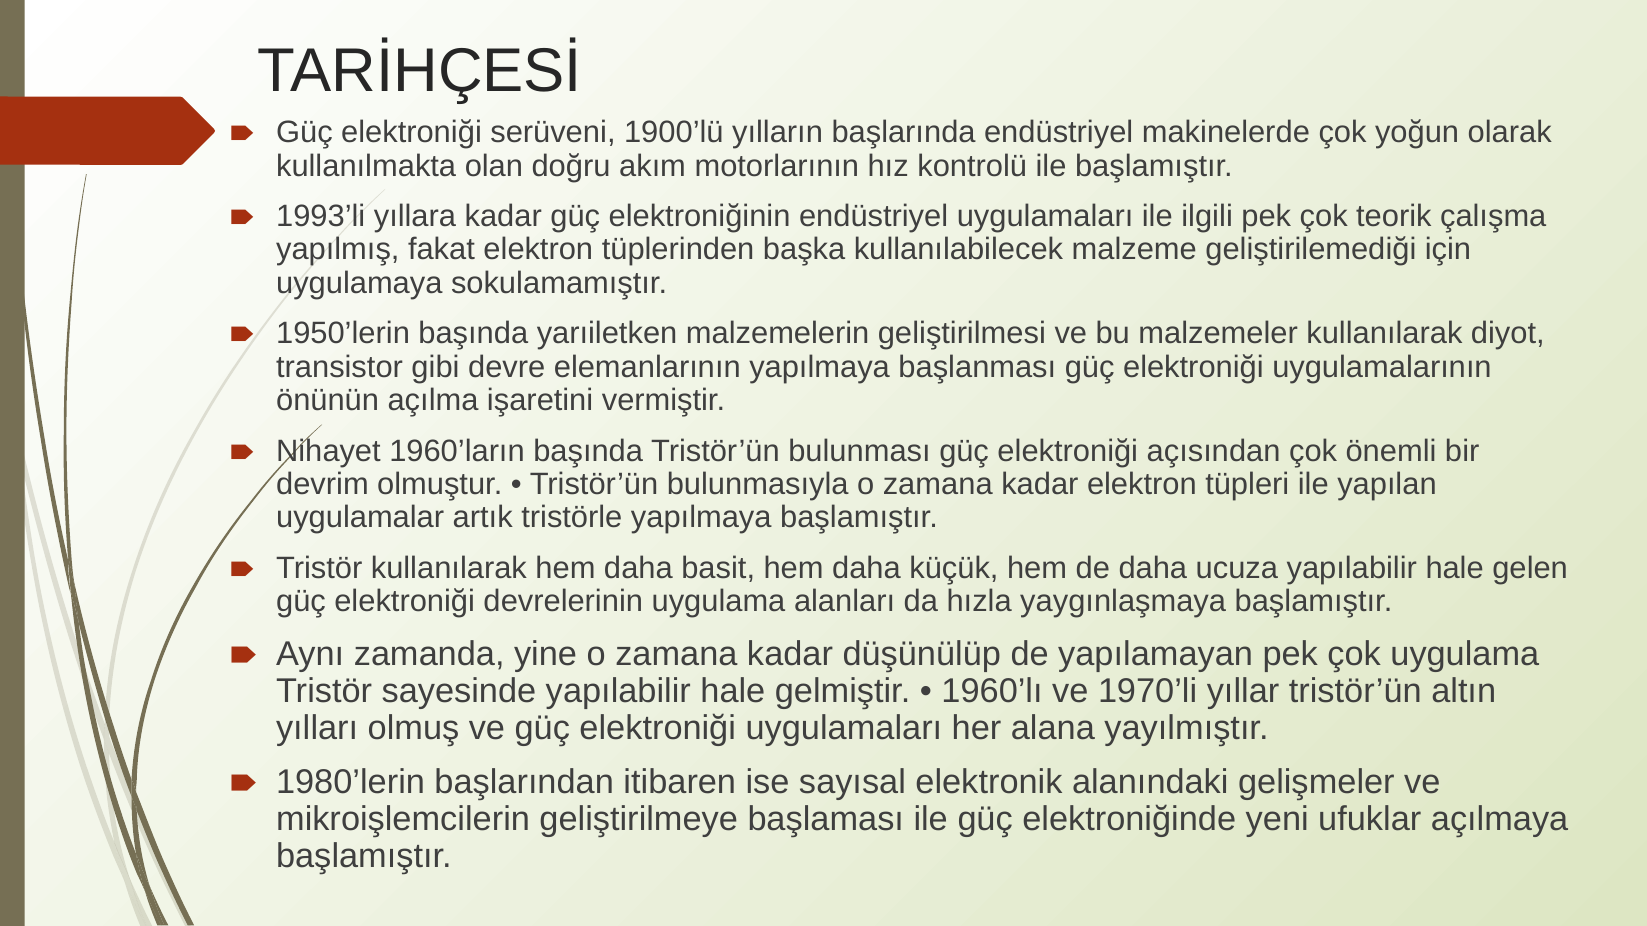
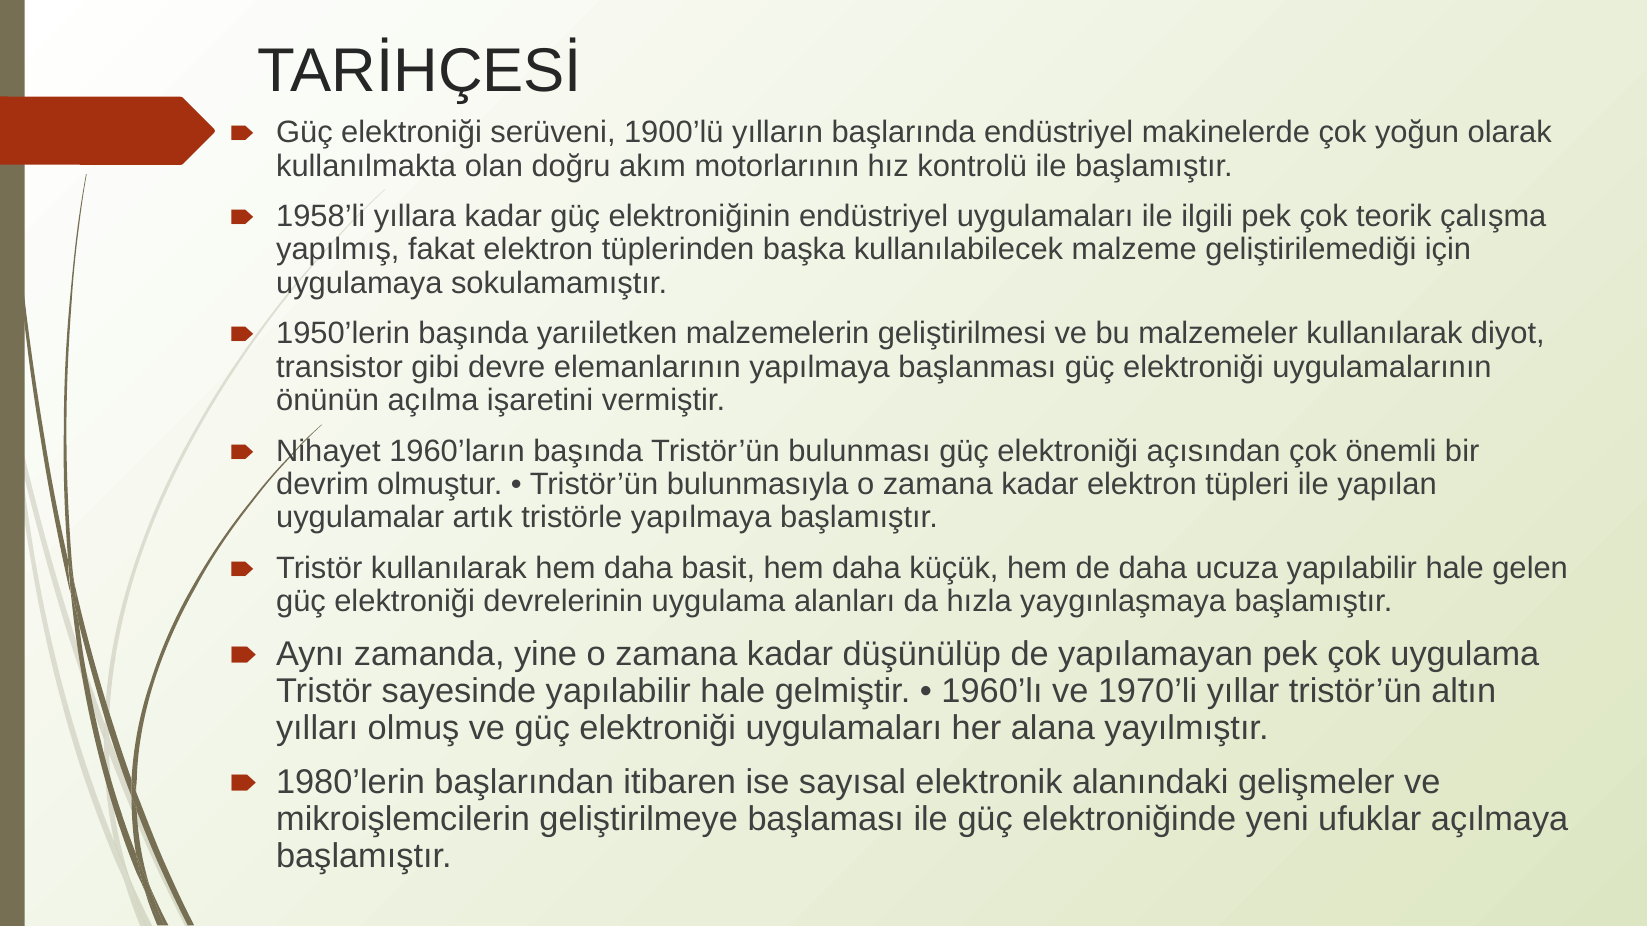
1993’li: 1993’li -> 1958’li
